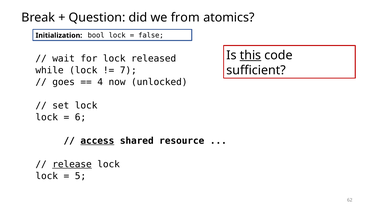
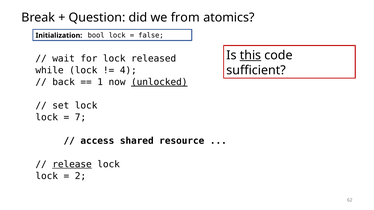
7: 7 -> 4
goes: goes -> back
4: 4 -> 1
unlocked underline: none -> present
6: 6 -> 7
access underline: present -> none
5: 5 -> 2
